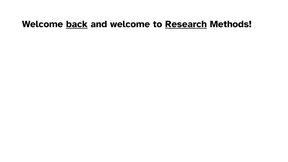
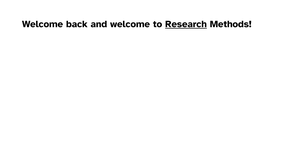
back underline: present -> none
